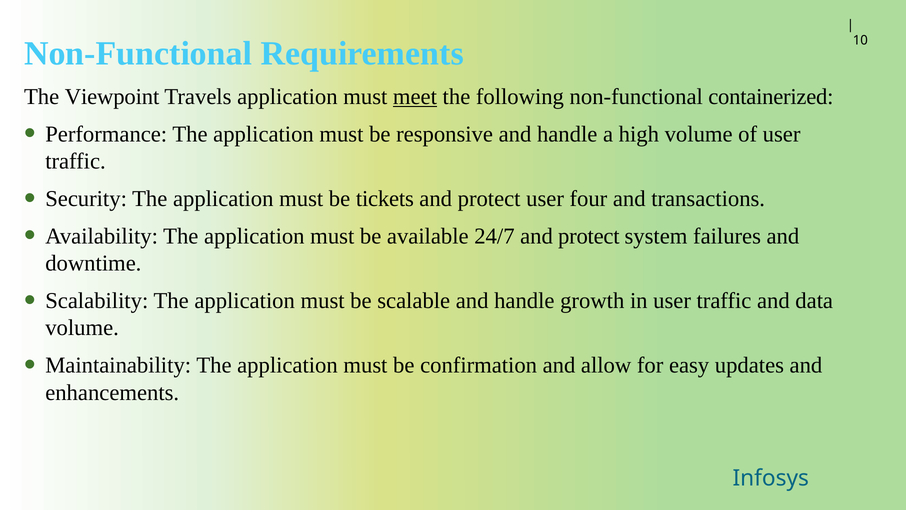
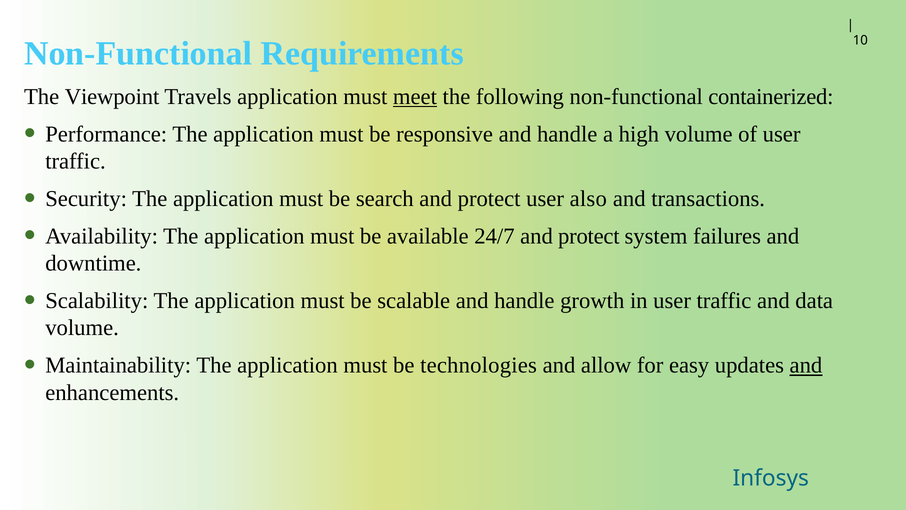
tickets: tickets -> search
four: four -> also
confirmation: confirmation -> technologies
and at (806, 365) underline: none -> present
